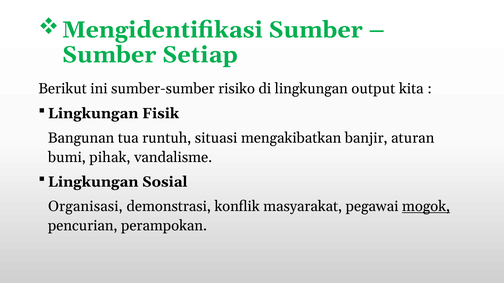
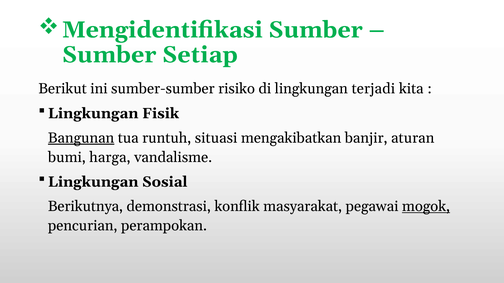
output: output -> terjadi
Bangunan underline: none -> present
pihak: pihak -> harga
Organisasi: Organisasi -> Berikutnya
